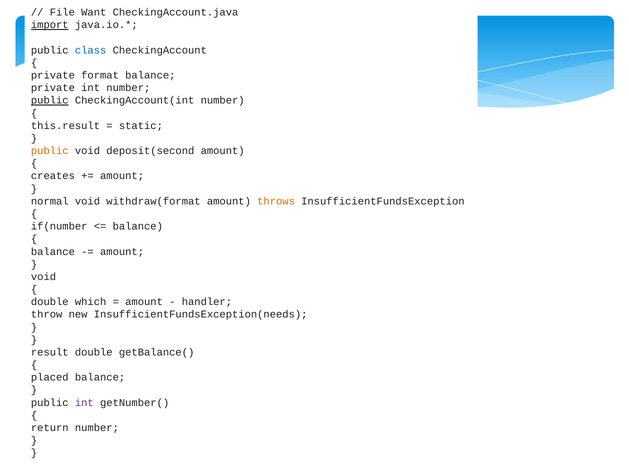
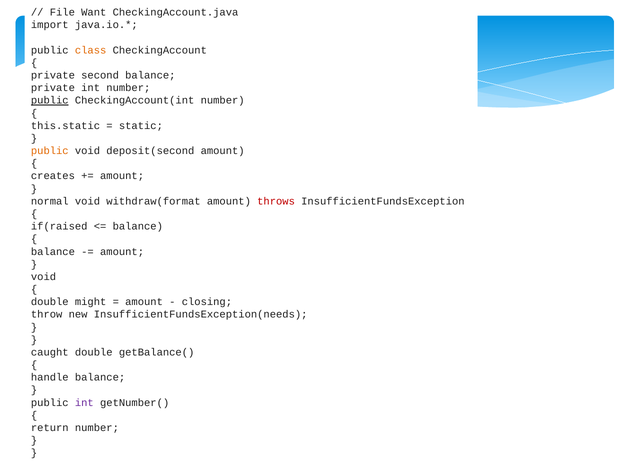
import underline: present -> none
class colour: blue -> orange
format: format -> second
this.result: this.result -> this.static
throws colour: orange -> red
if(number: if(number -> if(raised
which: which -> might
handler: handler -> closing
result: result -> caught
placed: placed -> handle
